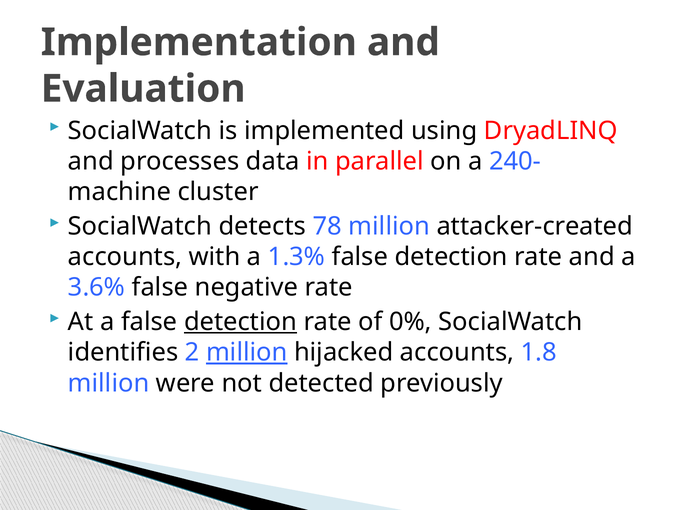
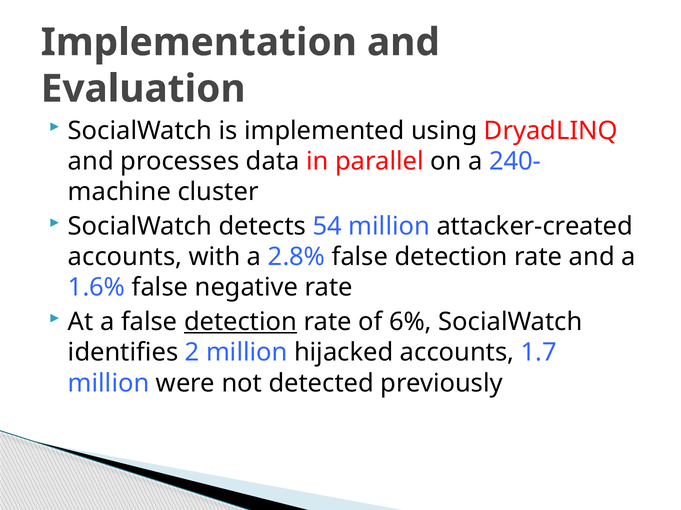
78: 78 -> 54
1.3%: 1.3% -> 2.8%
3.6%: 3.6% -> 1.6%
0%: 0% -> 6%
million at (247, 353) underline: present -> none
1.8: 1.8 -> 1.7
